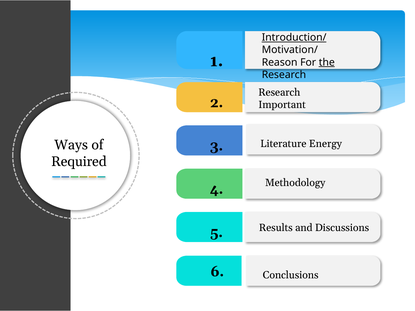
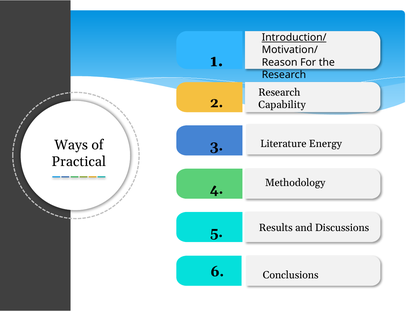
the underline: present -> none
Important: Important -> Capability
Required: Required -> Practical
